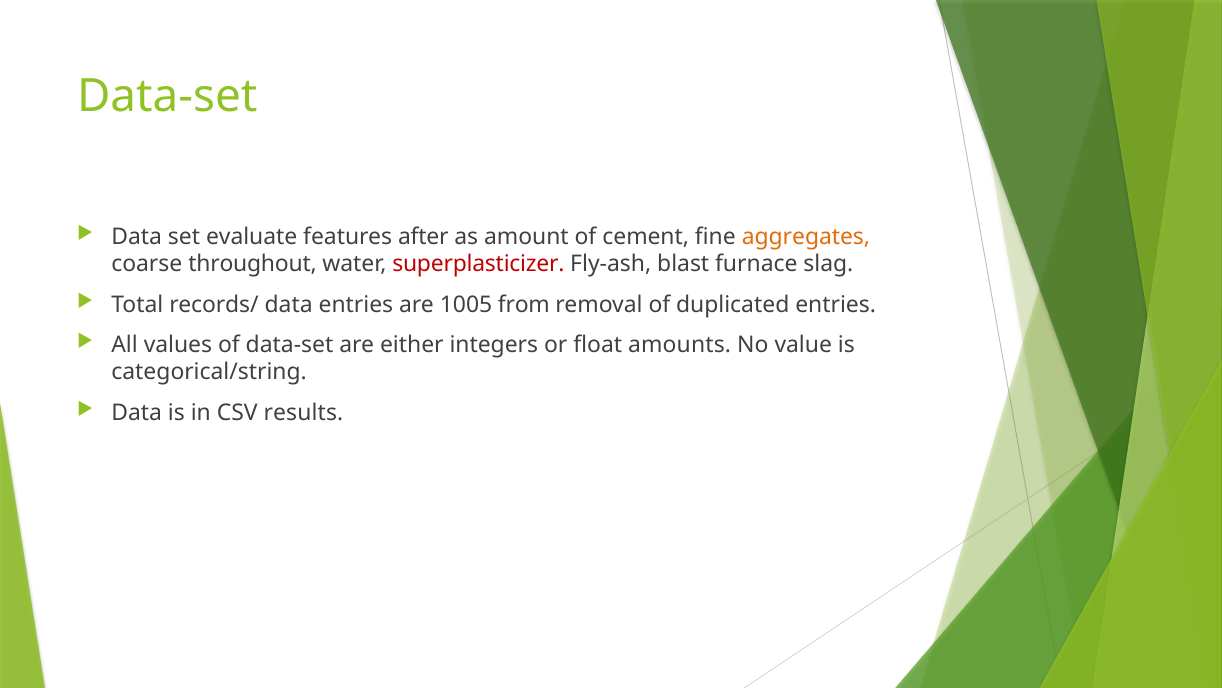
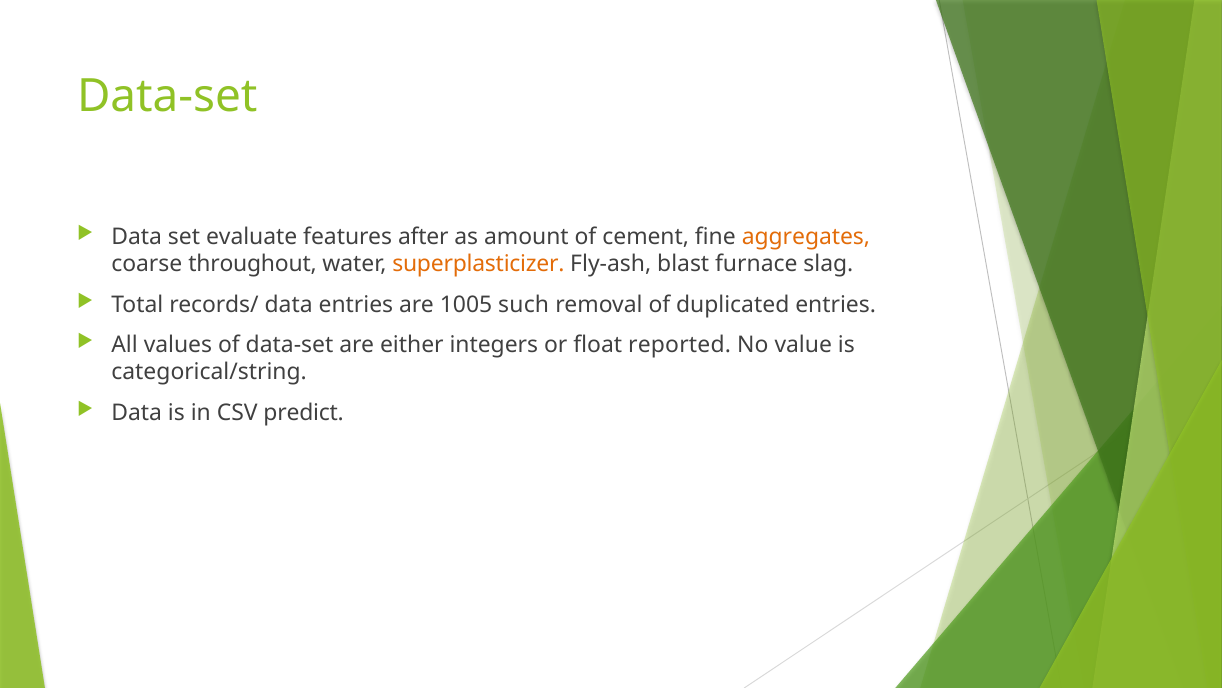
superplasticizer colour: red -> orange
from: from -> such
amounts: amounts -> reported
results: results -> predict
